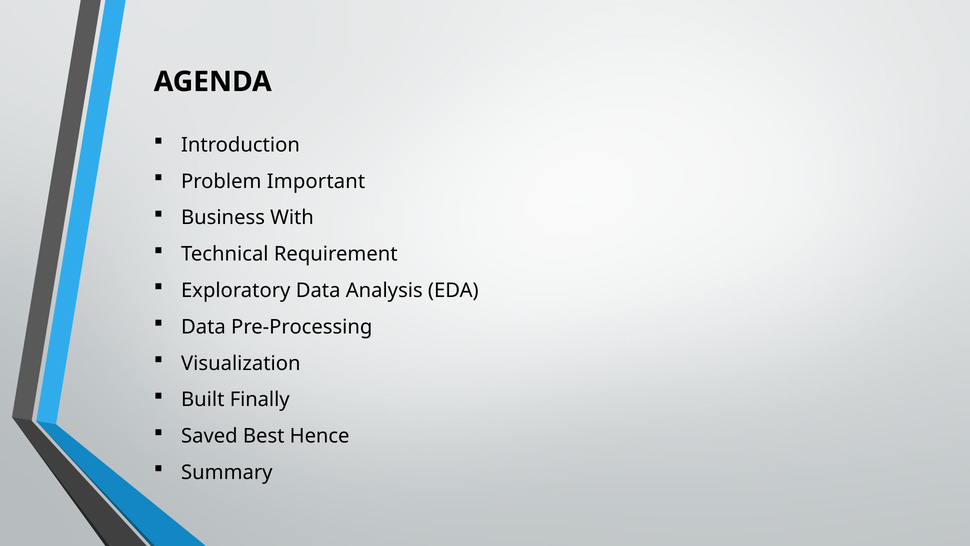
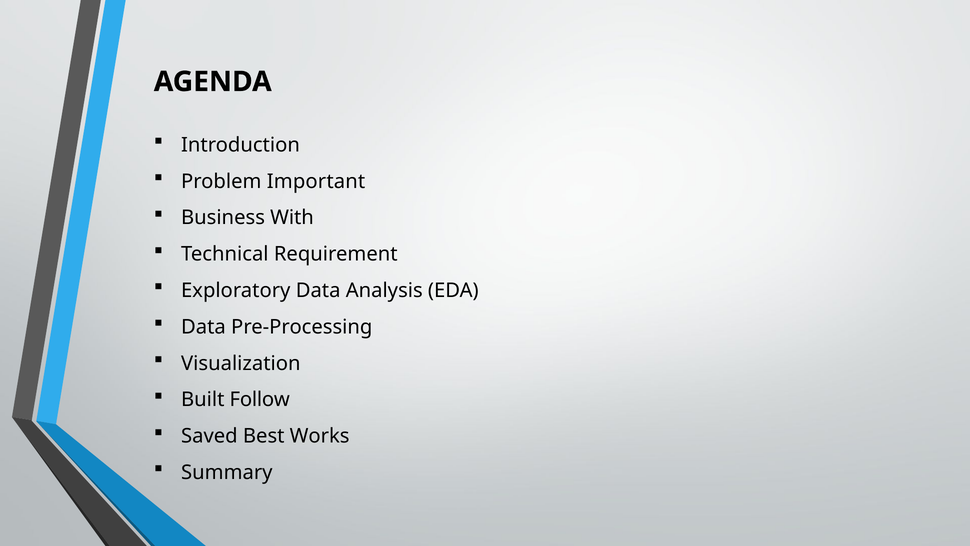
Finally: Finally -> Follow
Hence: Hence -> Works
